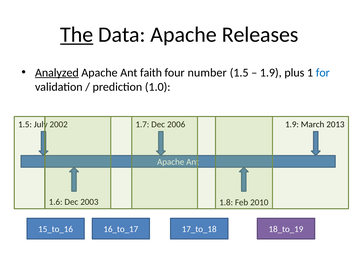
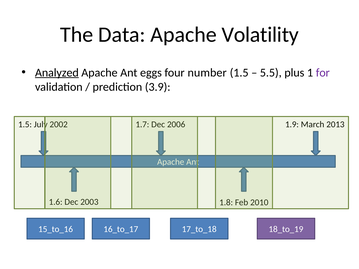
The underline: present -> none
Releases: Releases -> Volatility
faith: faith -> eggs
1.9 at (271, 73): 1.9 -> 5.5
for colour: blue -> purple
1.0: 1.0 -> 3.9
